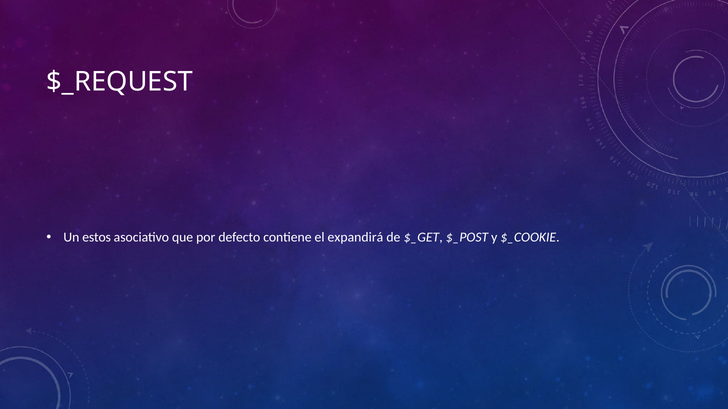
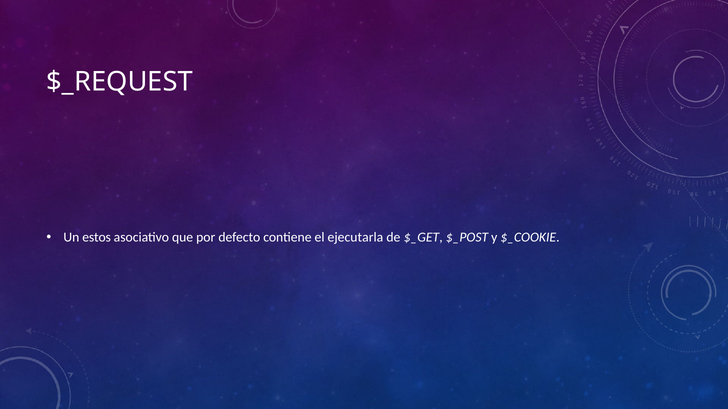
expandirá: expandirá -> ejecutarla
